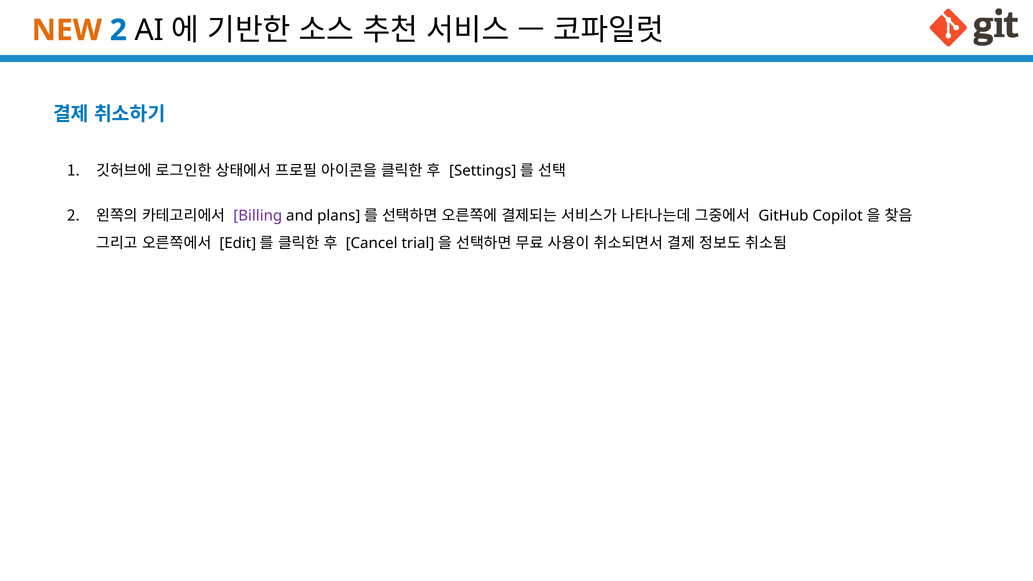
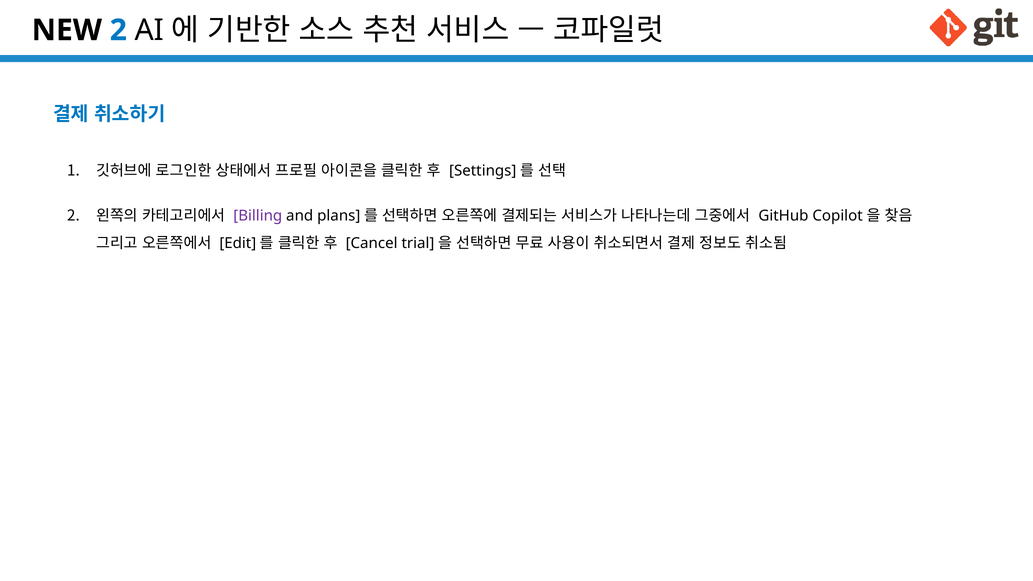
NEW colour: orange -> black
